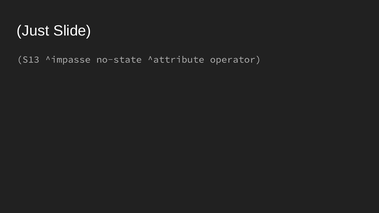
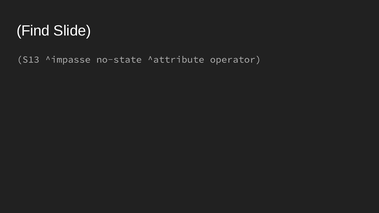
Just: Just -> Find
